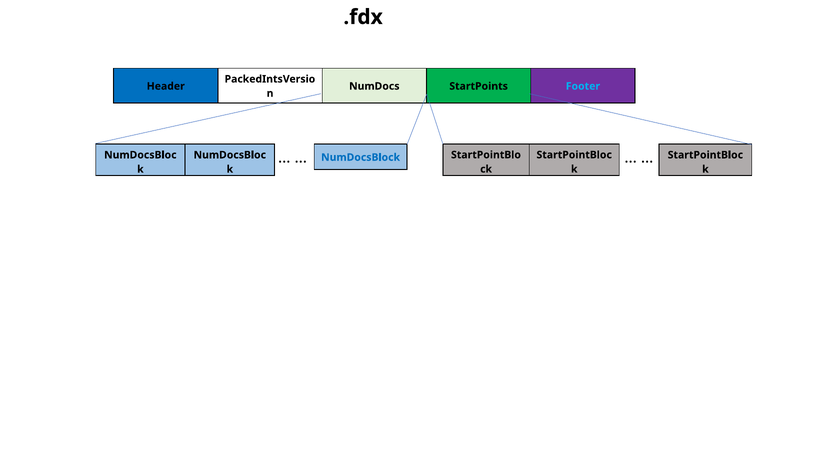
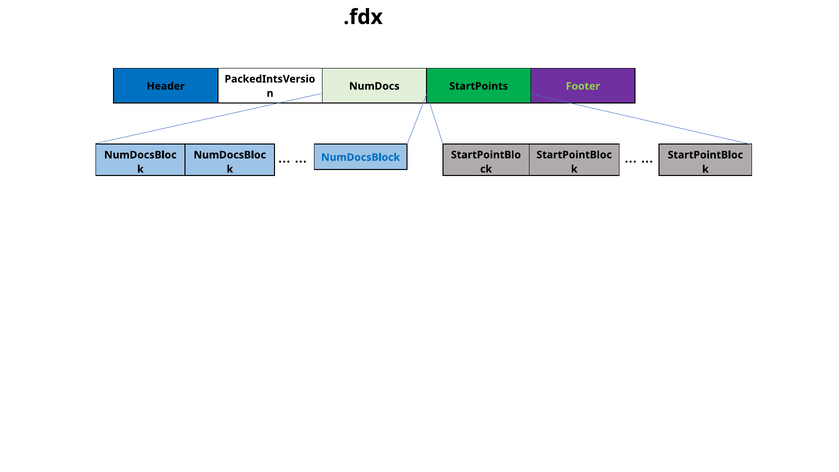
Footer colour: light blue -> light green
